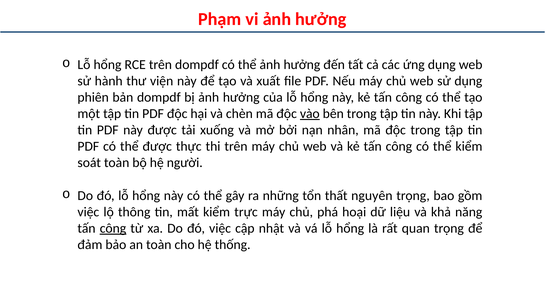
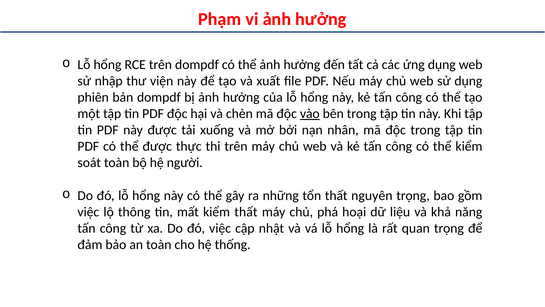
hành: hành -> nhập
kiểm trực: trực -> thất
công at (113, 228) underline: present -> none
